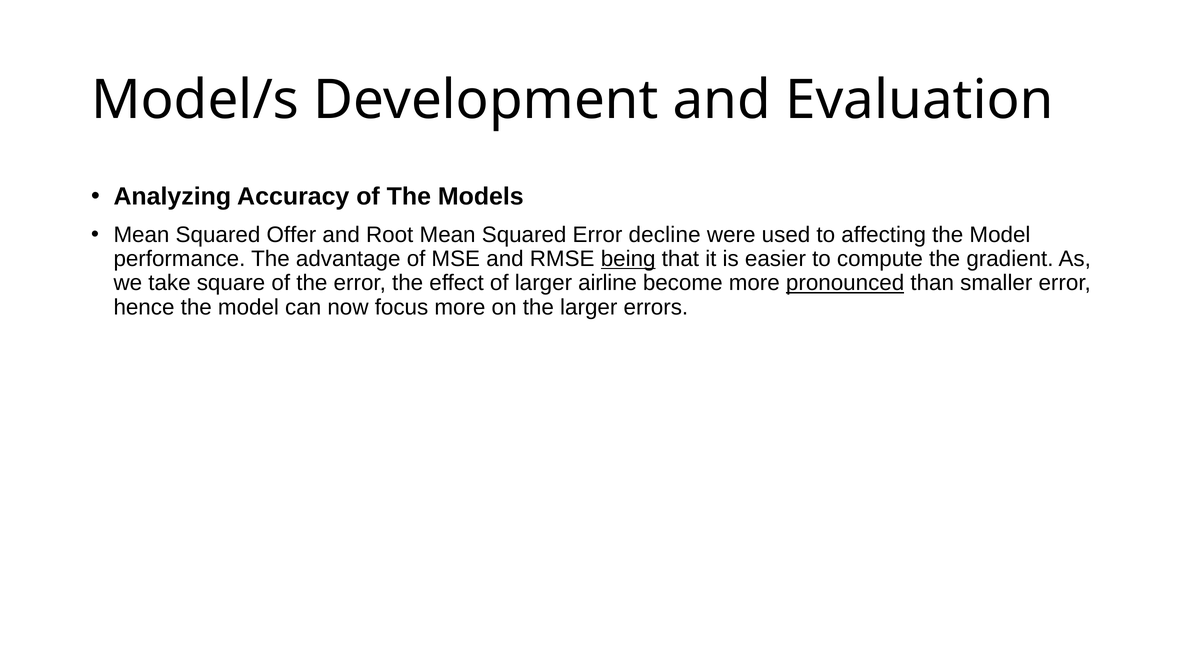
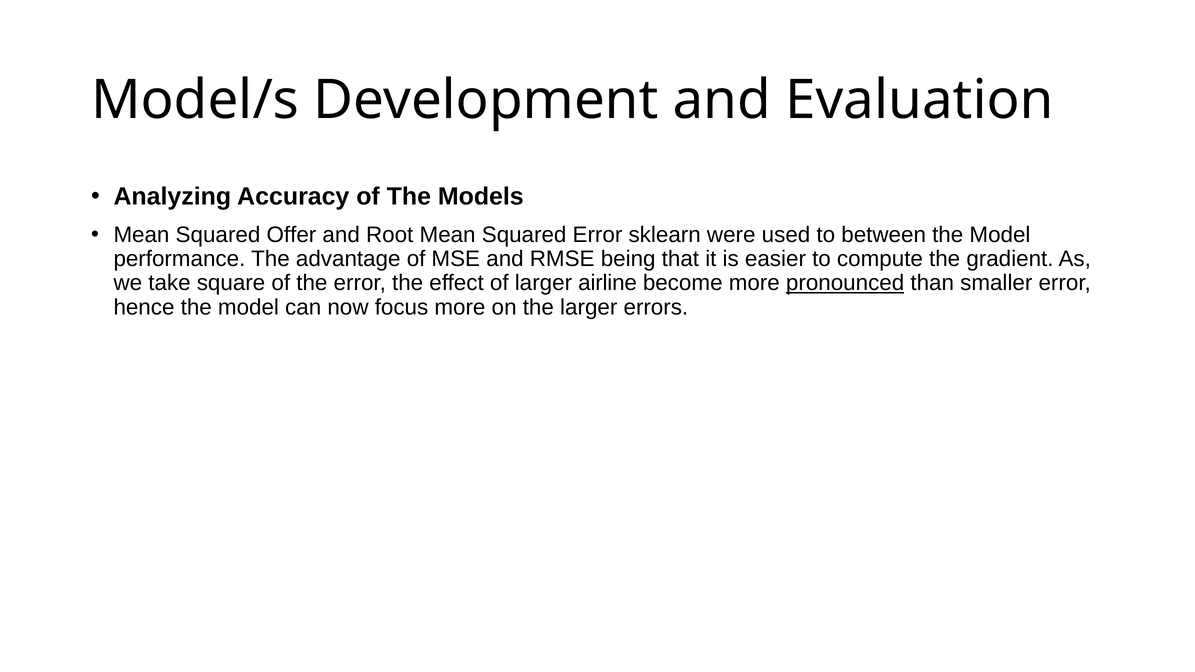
decline: decline -> sklearn
affecting: affecting -> between
being underline: present -> none
